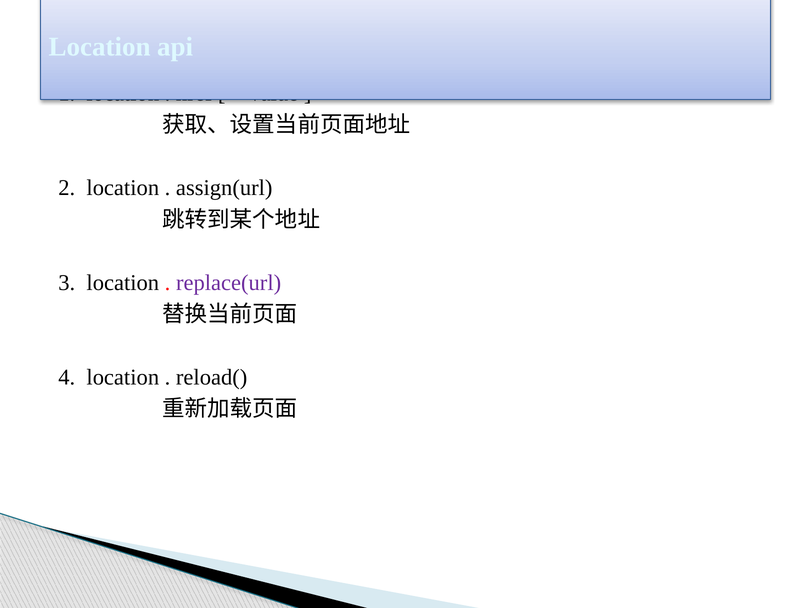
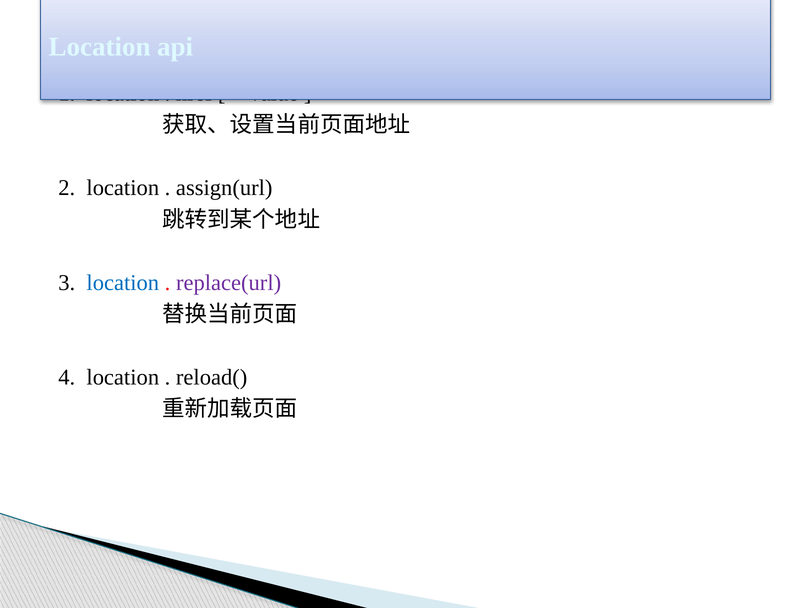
location at (123, 283) colour: black -> blue
